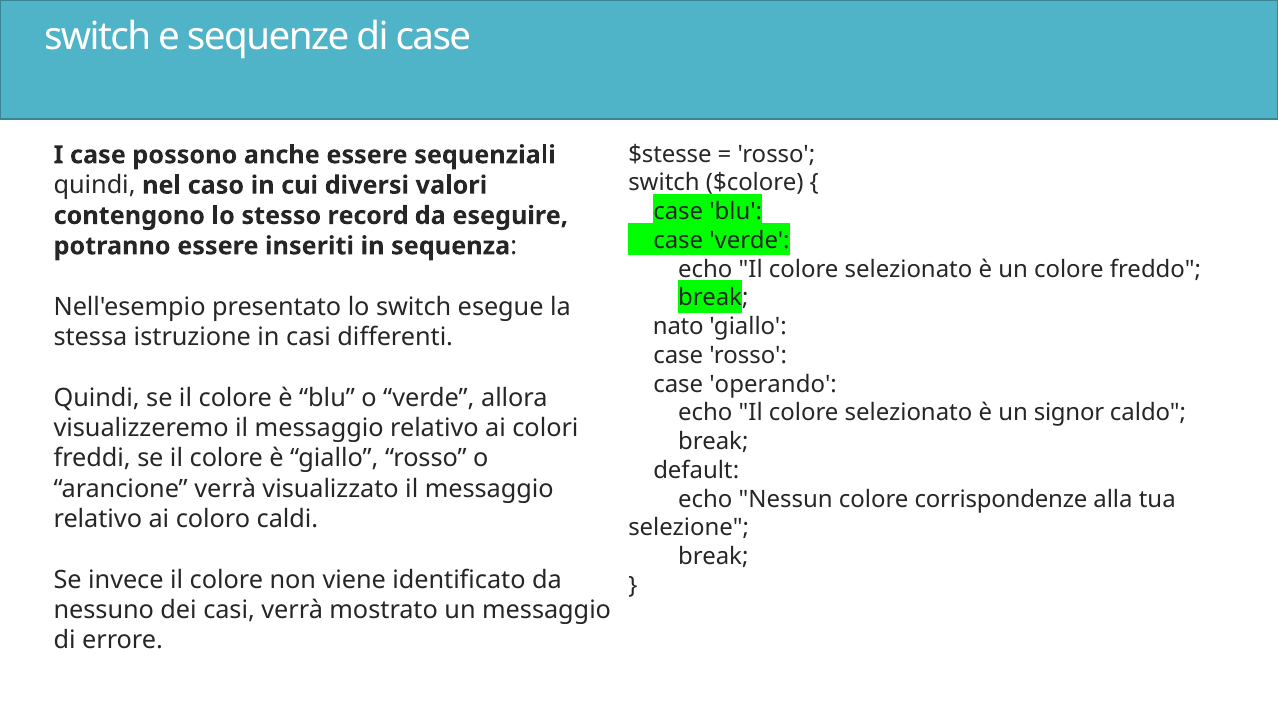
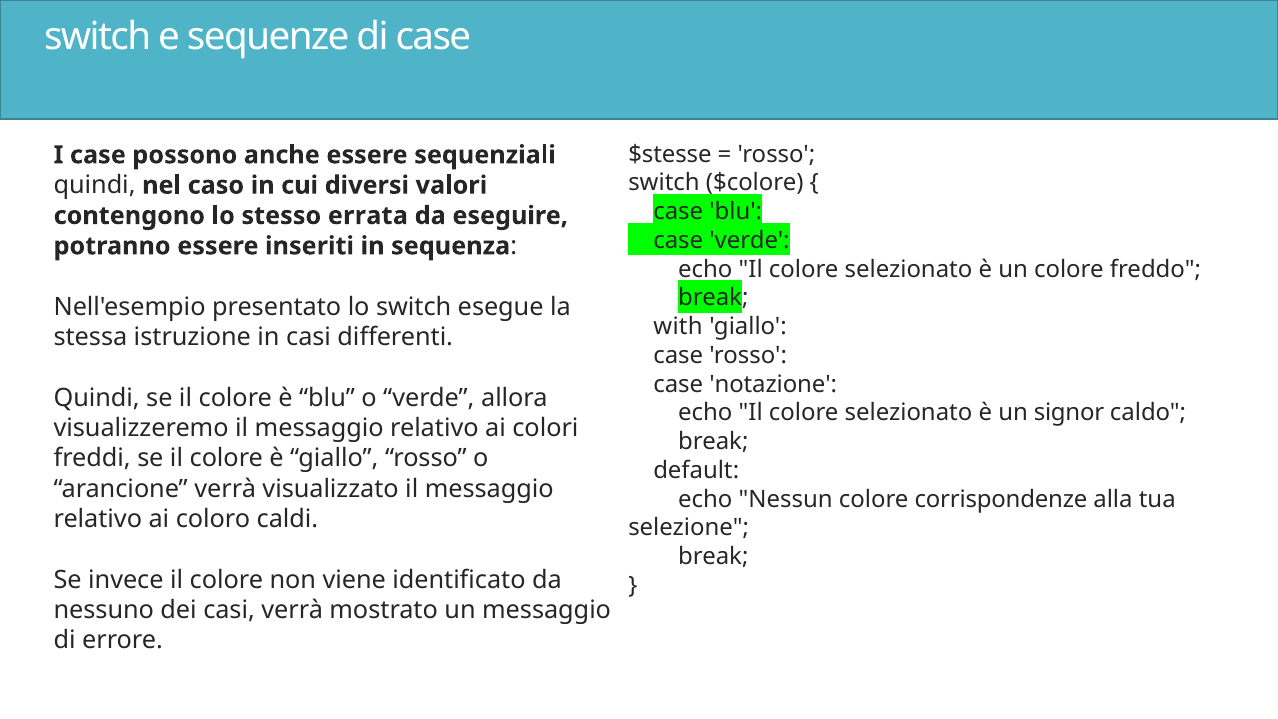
record: record -> errata
nato: nato -> with
operando: operando -> notazione
